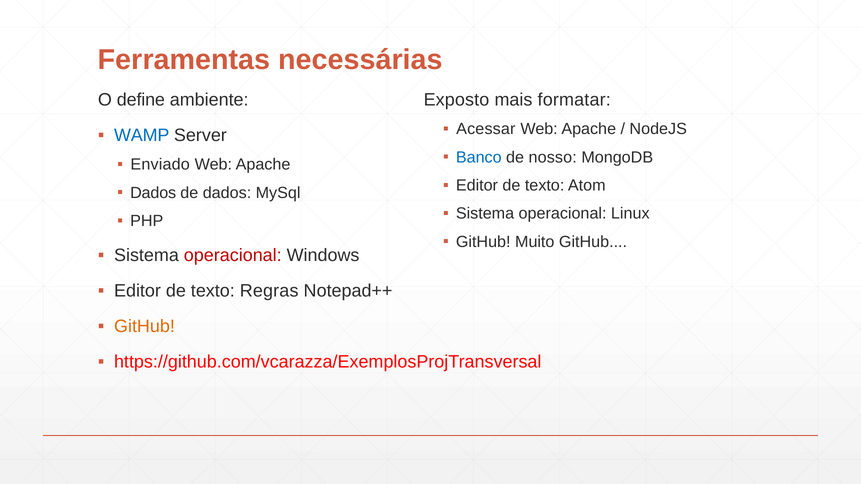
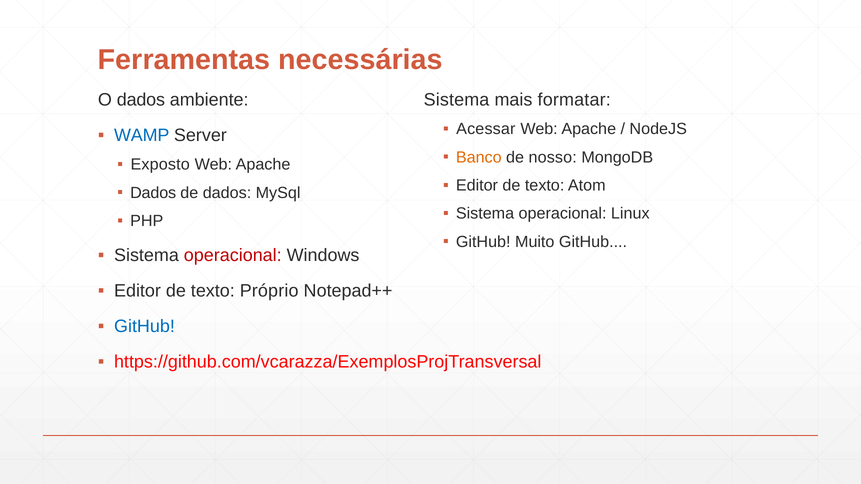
O define: define -> dados
Exposto at (456, 100): Exposto -> Sistema
Banco colour: blue -> orange
Enviado: Enviado -> Exposto
Regras: Regras -> Próprio
GitHub at (144, 327) colour: orange -> blue
